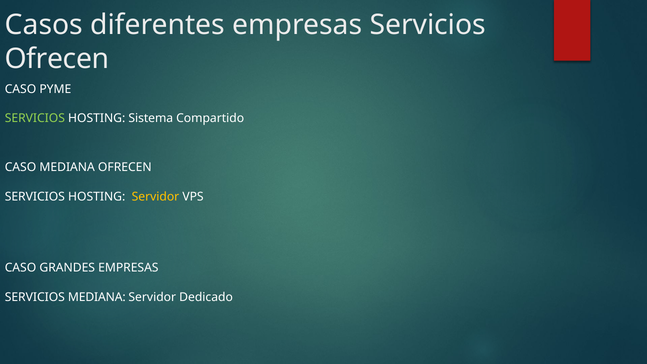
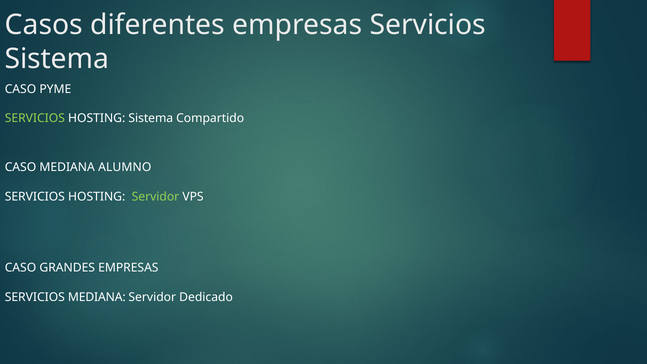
Ofrecen at (57, 59): Ofrecen -> Sistema
MEDIANA OFRECEN: OFRECEN -> ALUMNO
Servidor at (155, 197) colour: yellow -> light green
